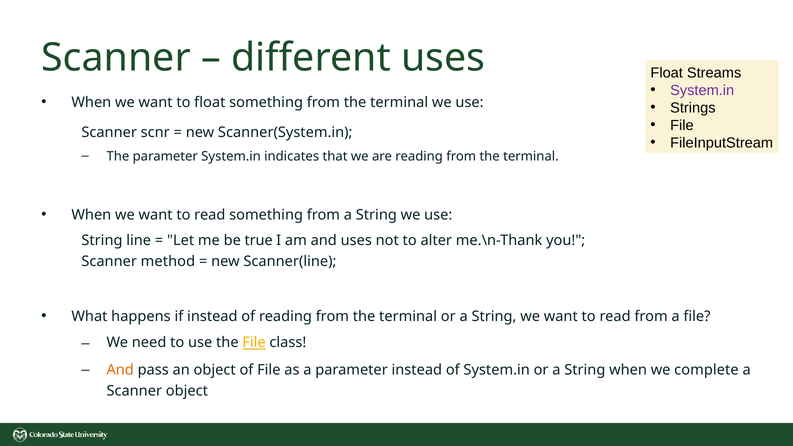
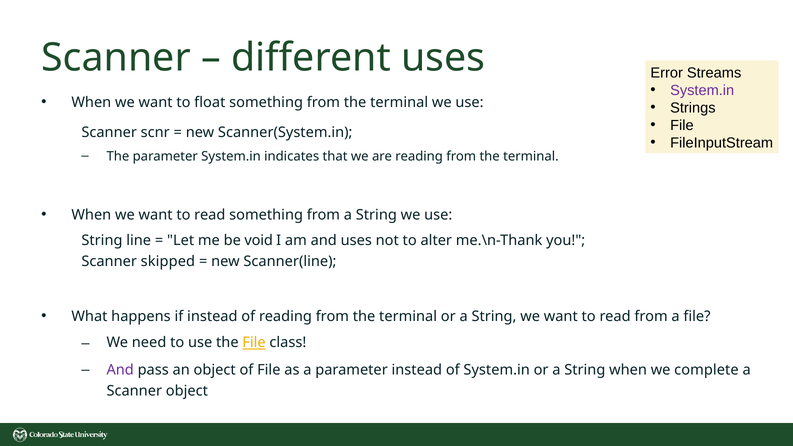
Float at (667, 73): Float -> Error
true: true -> void
method: method -> skipped
And at (120, 370) colour: orange -> purple
